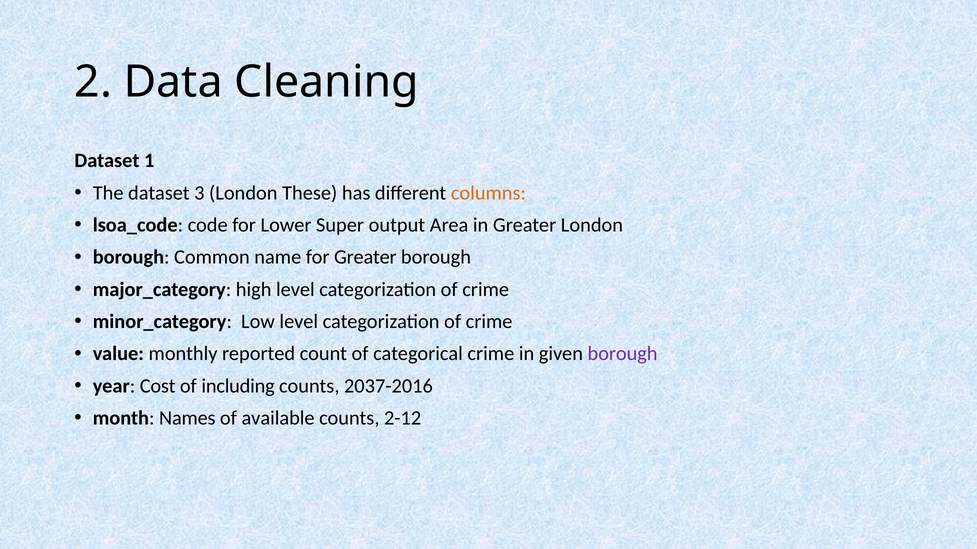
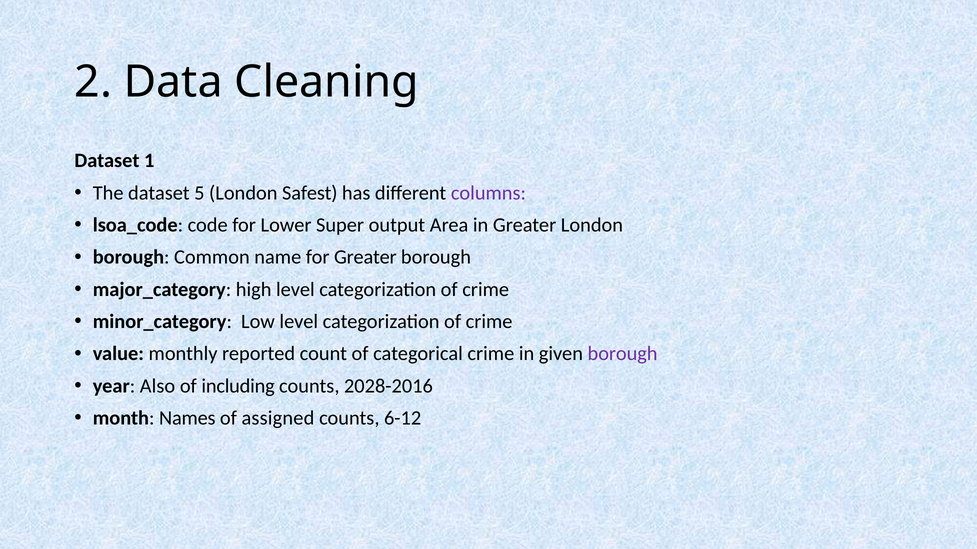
3: 3 -> 5
These: These -> Safest
columns colour: orange -> purple
Cost: Cost -> Also
2037-2016: 2037-2016 -> 2028-2016
available: available -> assigned
2-12: 2-12 -> 6-12
